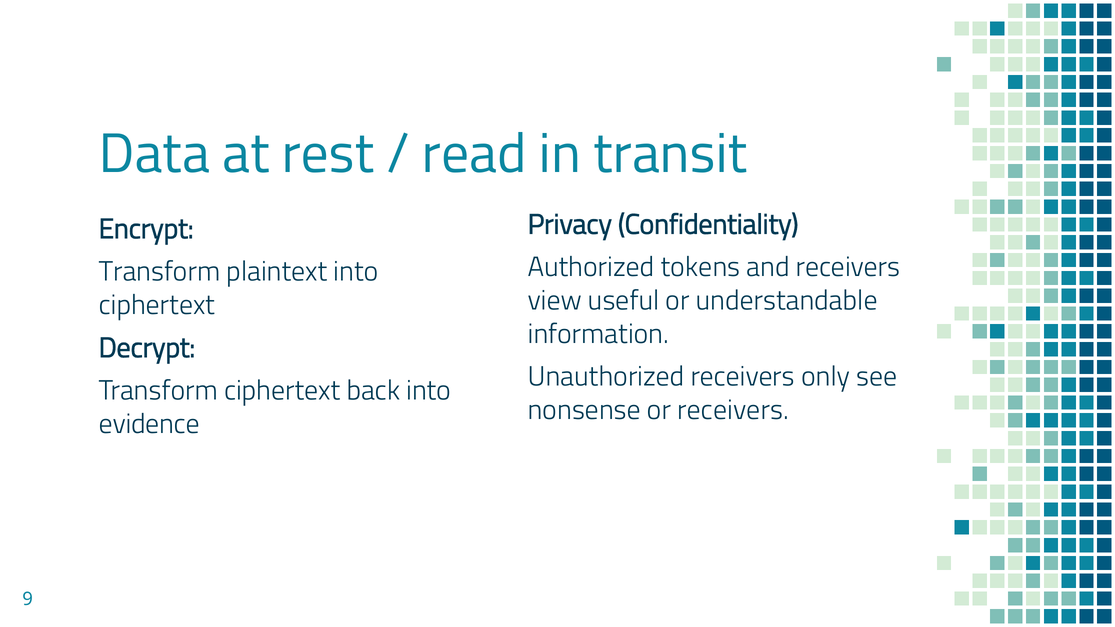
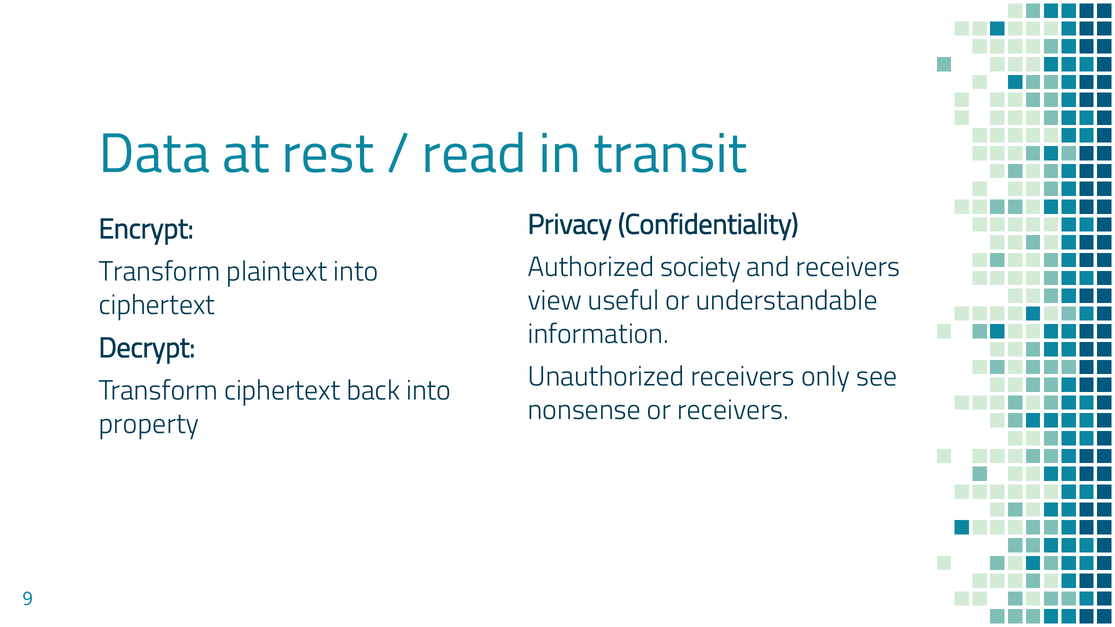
tokens: tokens -> society
evidence: evidence -> property
